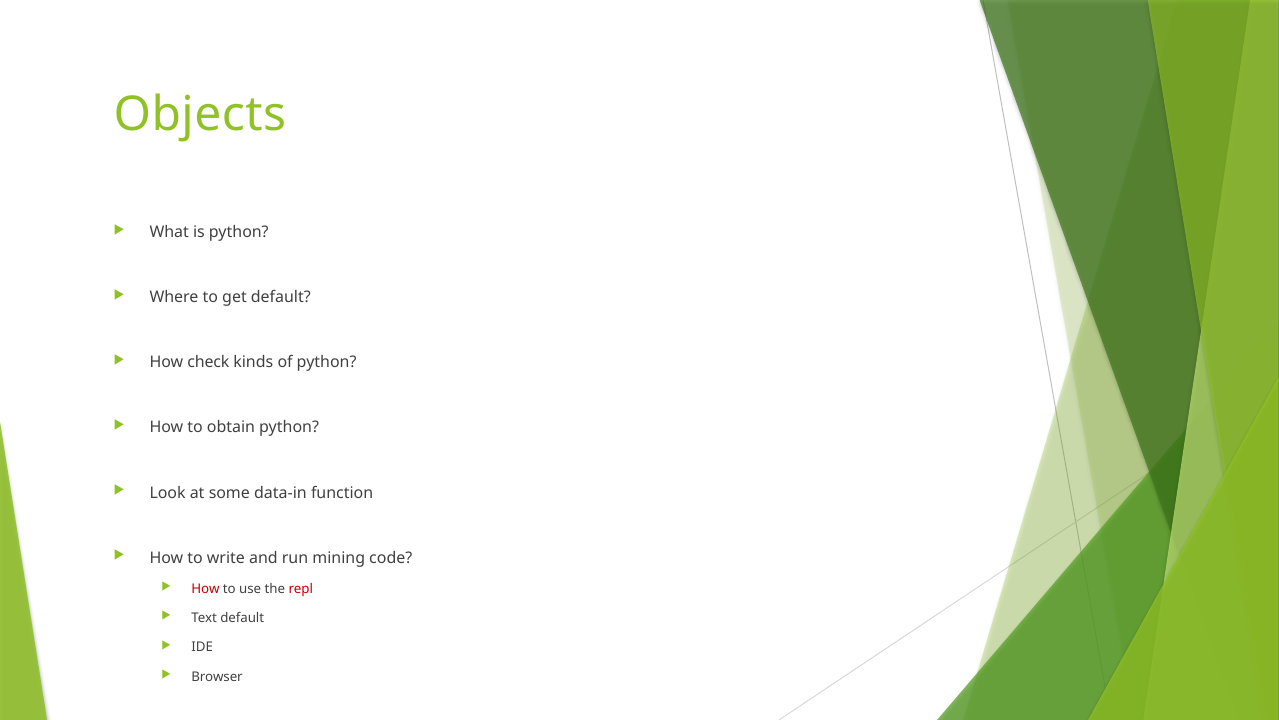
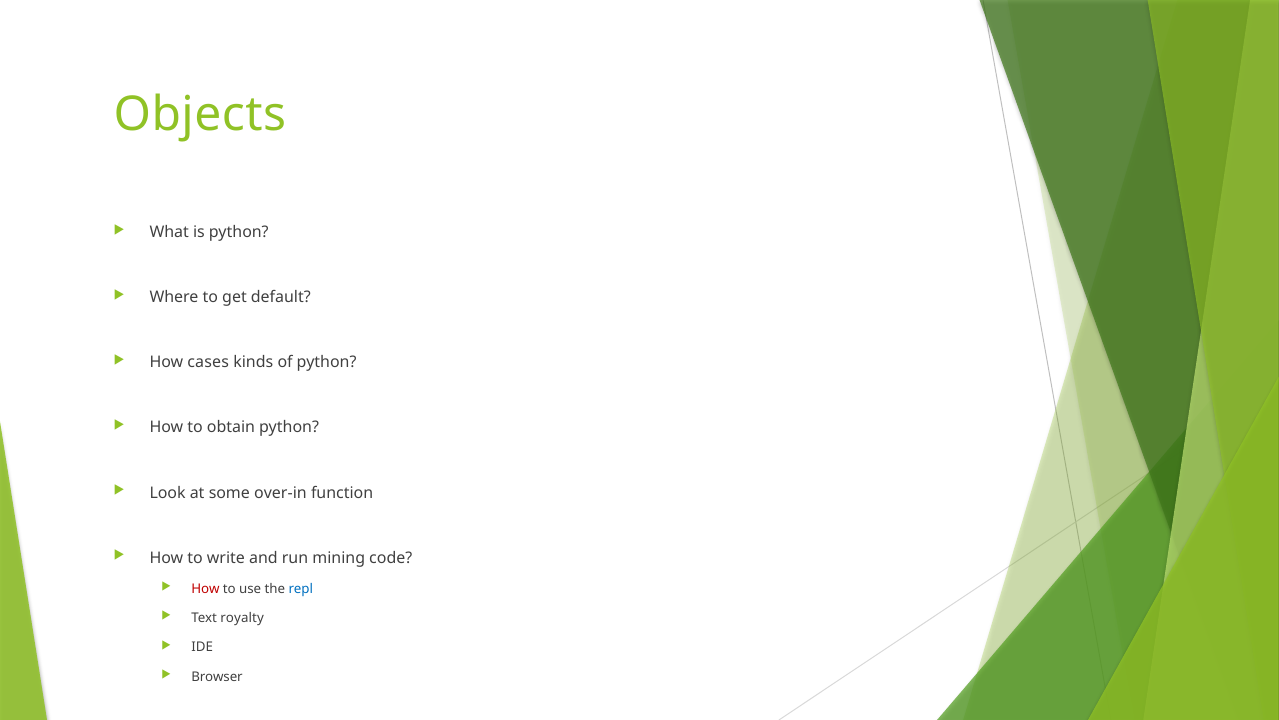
check: check -> cases
data-in: data-in -> over-in
repl colour: red -> blue
Text default: default -> royalty
